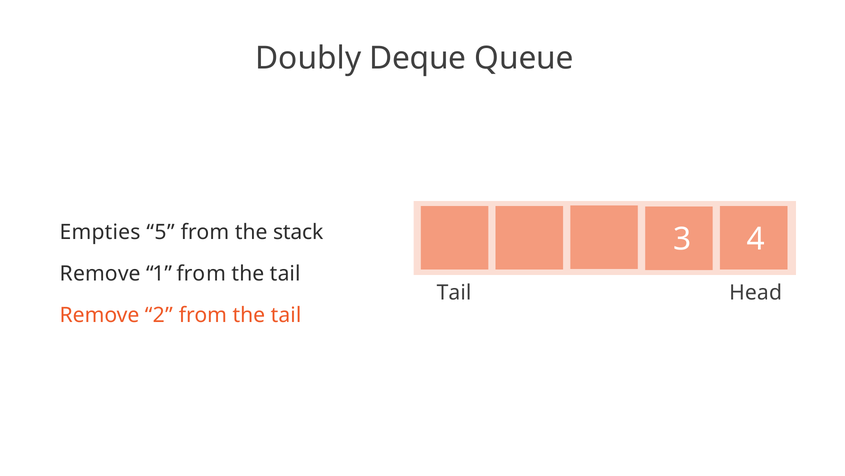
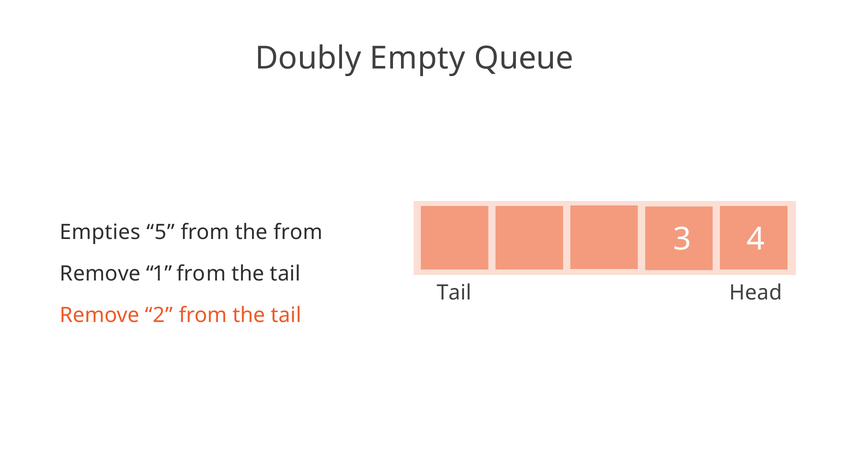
Deque: Deque -> Empty
the stack: stack -> from
